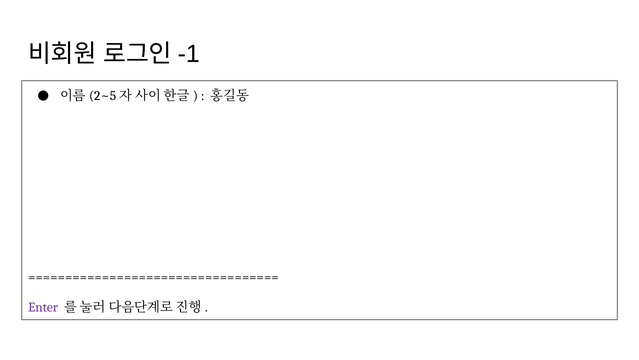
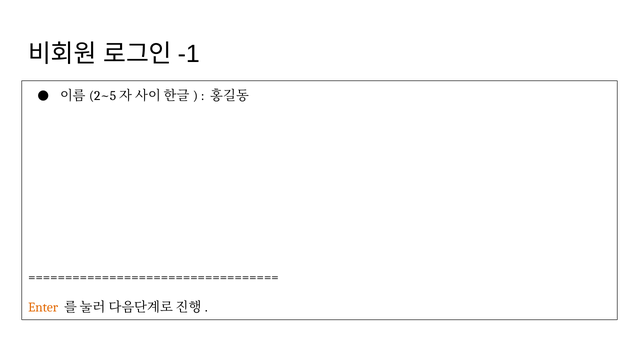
Enter colour: purple -> orange
